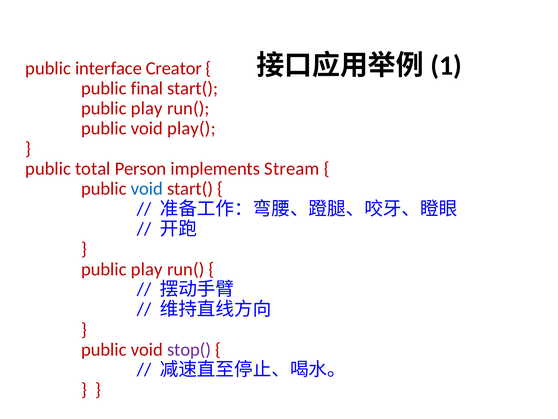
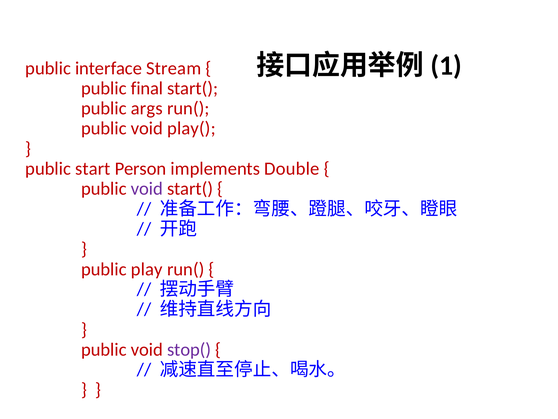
Creator: Creator -> Stream
play at (147, 108): play -> args
total: total -> start
Stream: Stream -> Double
void at (147, 189) colour: blue -> purple
